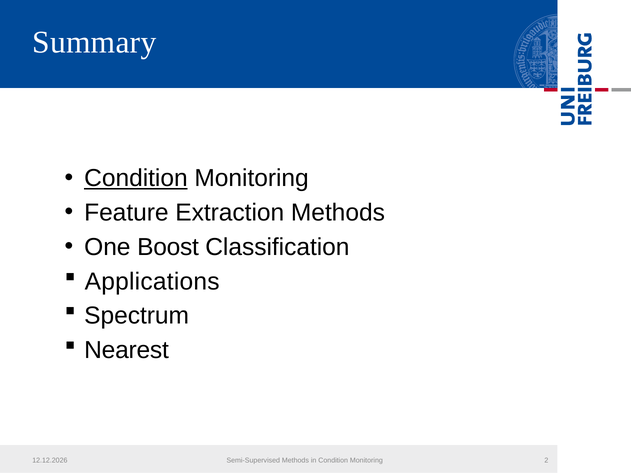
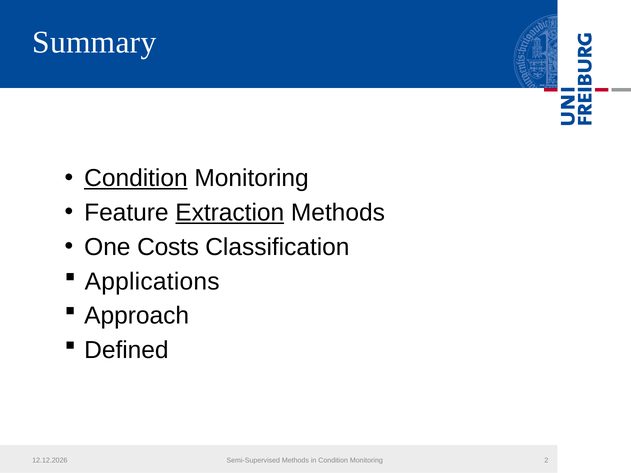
Extraction underline: none -> present
Boost: Boost -> Costs
Spectrum: Spectrum -> Approach
Nearest: Nearest -> Defined
